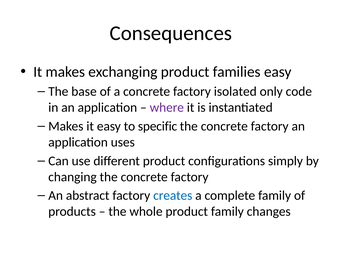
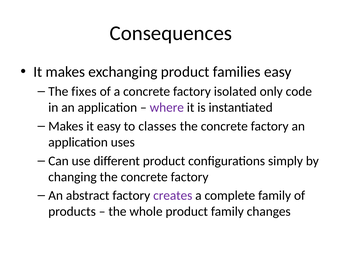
base: base -> fixes
specific: specific -> classes
creates colour: blue -> purple
